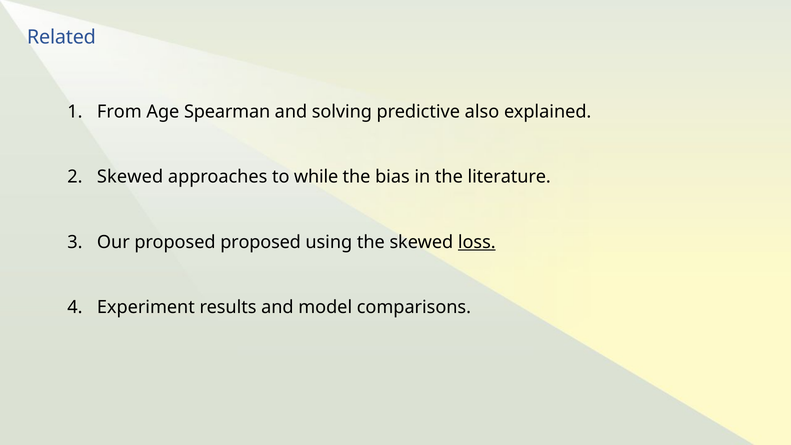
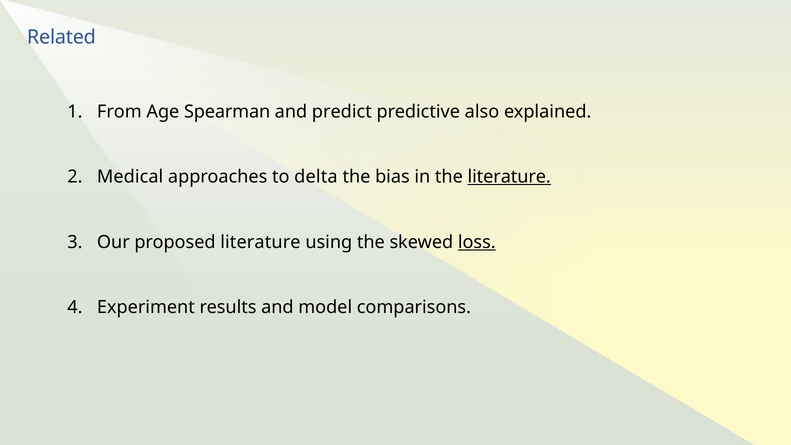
solving: solving -> predict
Skewed at (130, 177): Skewed -> Medical
while: while -> delta
literature at (509, 177) underline: none -> present
proposed proposed: proposed -> literature
